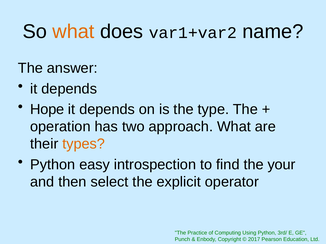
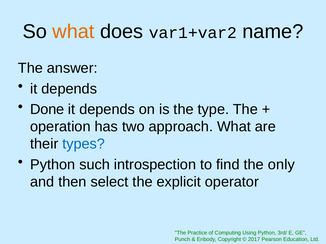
Hope: Hope -> Done
types colour: orange -> blue
easy: easy -> such
your: your -> only
